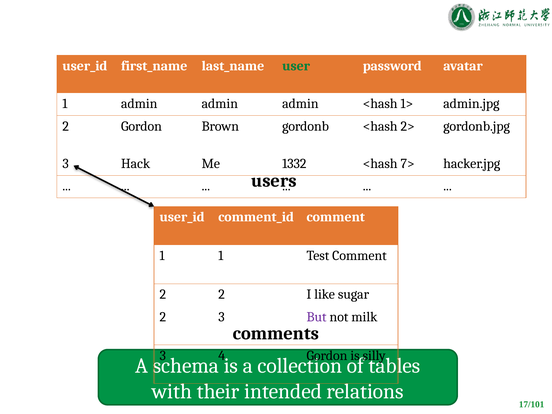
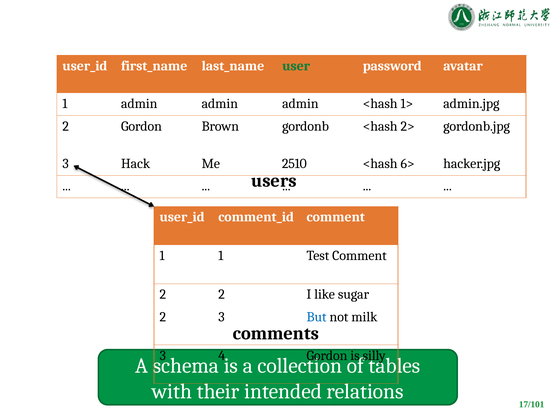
1332: 1332 -> 2510
7>: 7> -> 6>
But colour: purple -> blue
